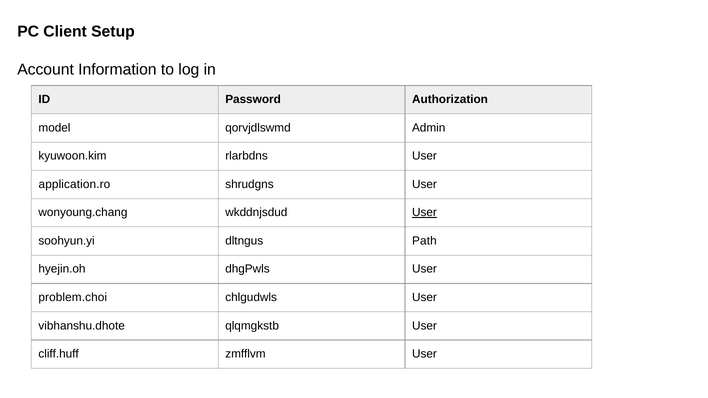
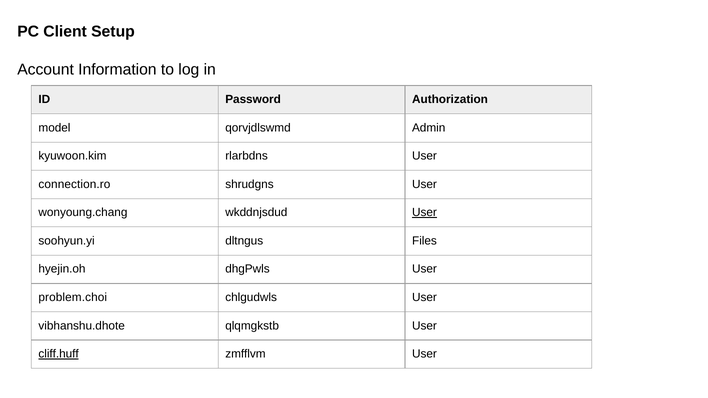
application.ro: application.ro -> connection.ro
Path: Path -> Files
cliff.huff underline: none -> present
